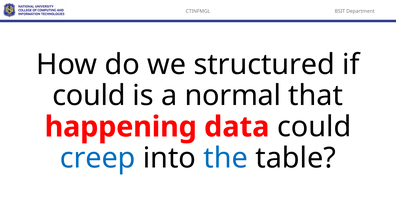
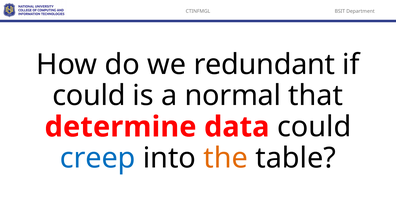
structured: structured -> redundant
happening: happening -> determine
the colour: blue -> orange
